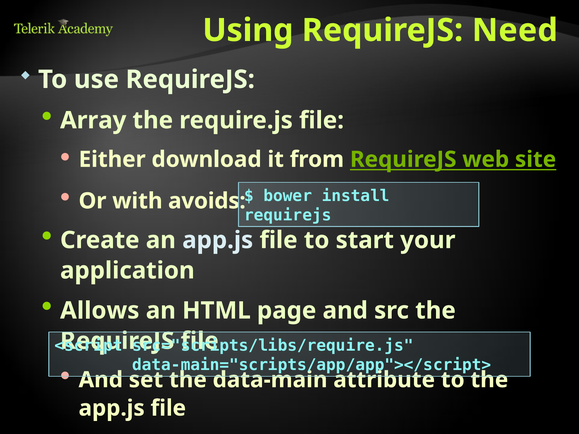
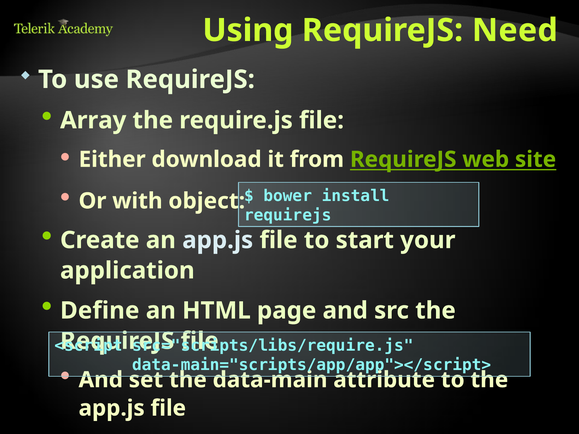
avoids: avoids -> object
Allows: Allows -> Define
